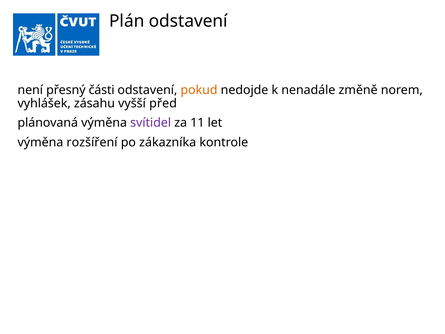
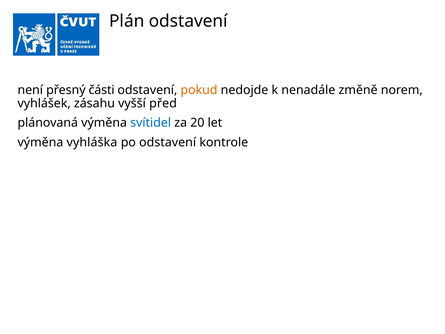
svítidel colour: purple -> blue
11: 11 -> 20
rozšíření: rozšíření -> vyhláška
po zákazníka: zákazníka -> odstavení
